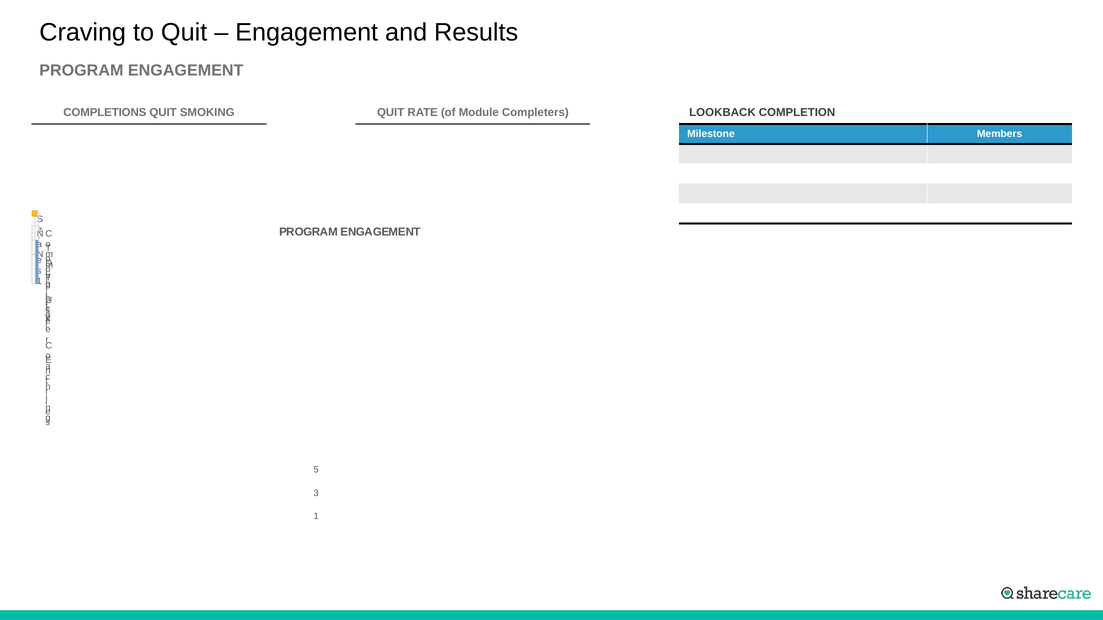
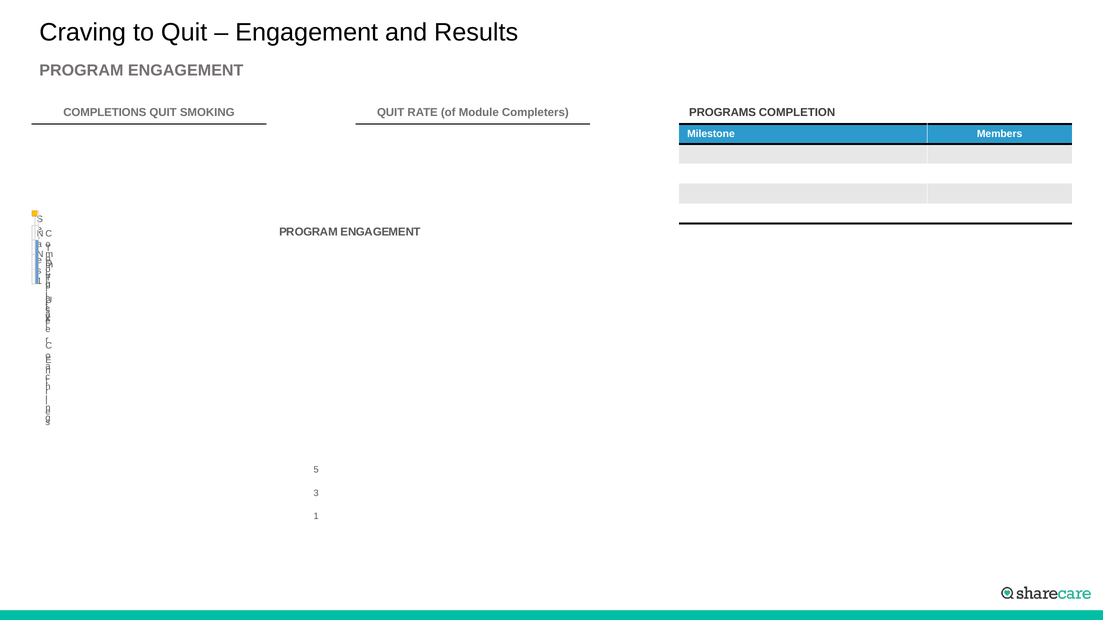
LOOKBACK: LOOKBACK -> PROGRAMS
